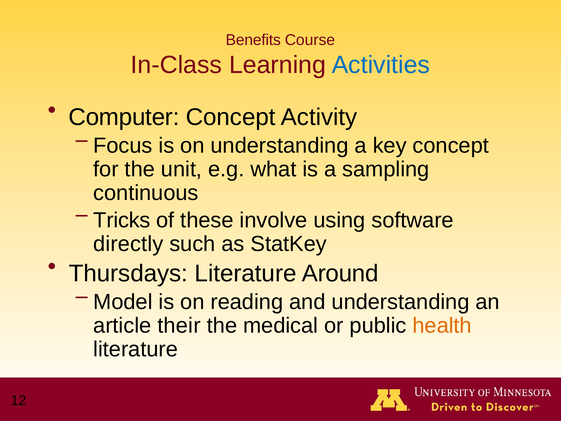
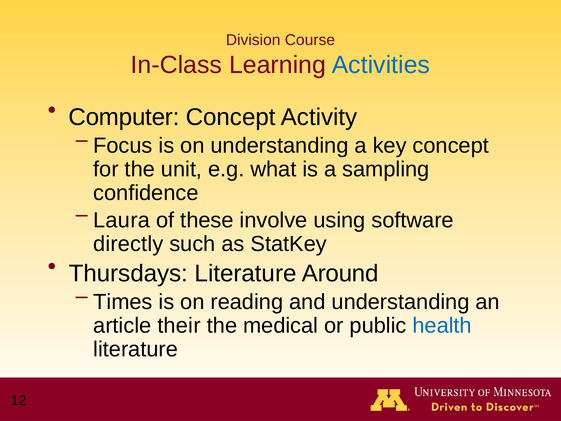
Benefits: Benefits -> Division
continuous: continuous -> confidence
Tricks: Tricks -> Laura
Model: Model -> Times
health colour: orange -> blue
